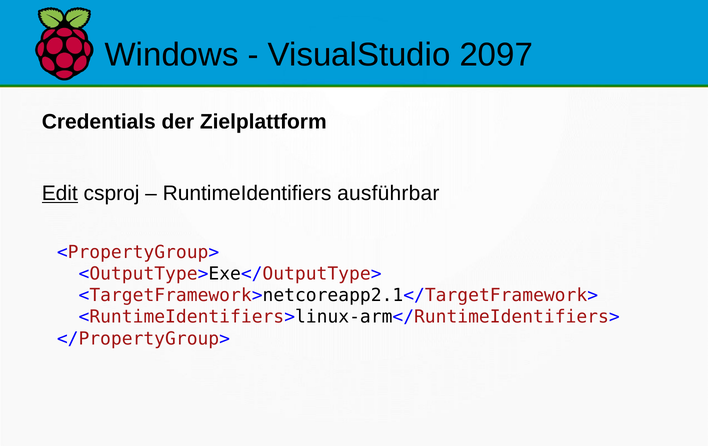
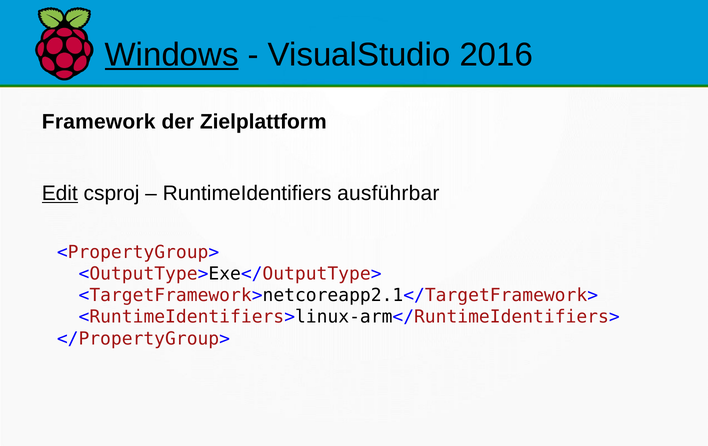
Windows underline: none -> present
2097: 2097 -> 2016
Credentials: Credentials -> Framework
